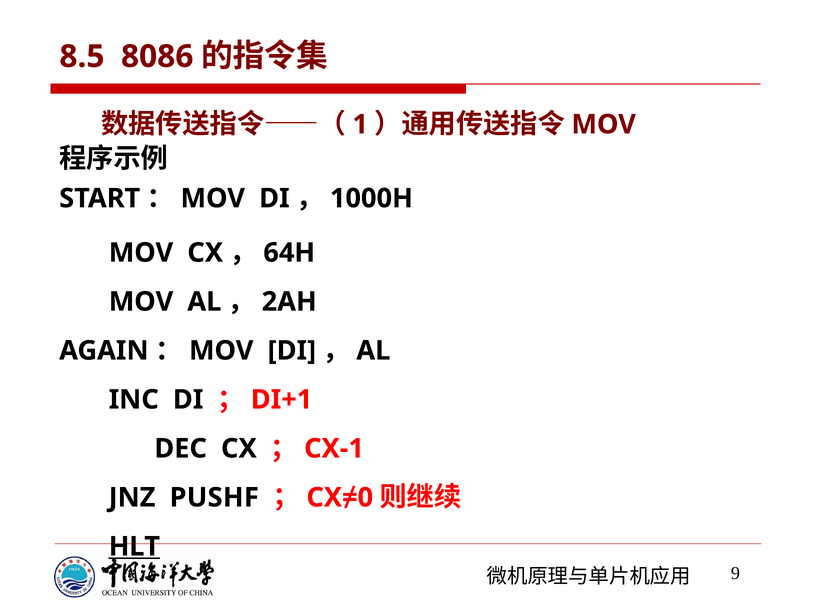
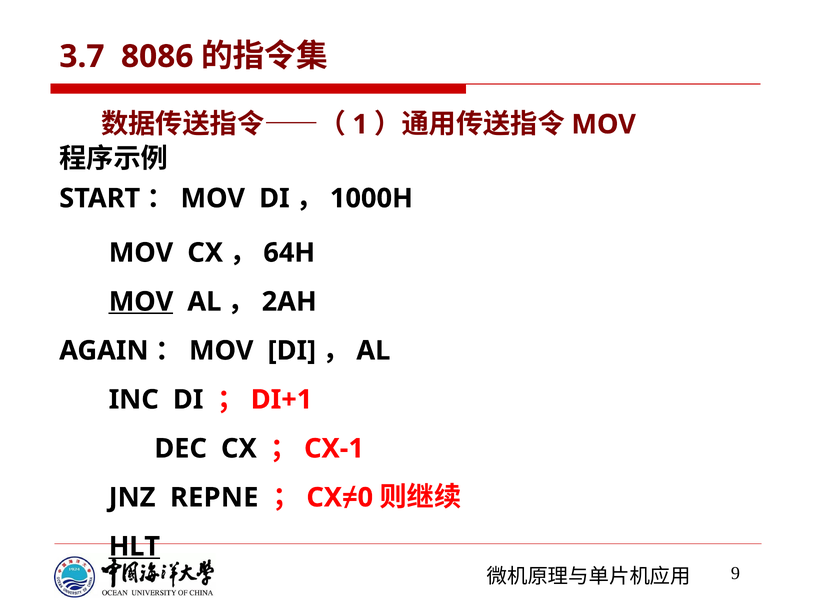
8.5: 8.5 -> 3.7
MOV at (141, 302) underline: none -> present
PUSHF: PUSHF -> REPNE
